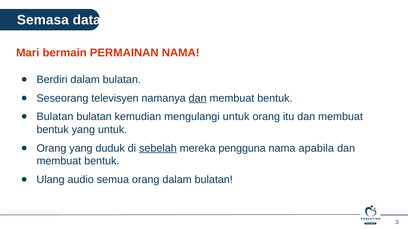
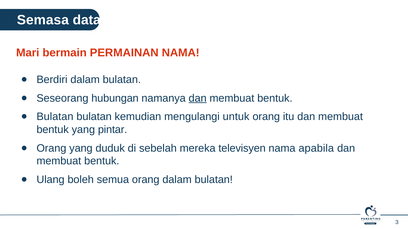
televisyen: televisyen -> hubungan
yang untuk: untuk -> pintar
sebelah underline: present -> none
pengguna: pengguna -> televisyen
audio: audio -> boleh
